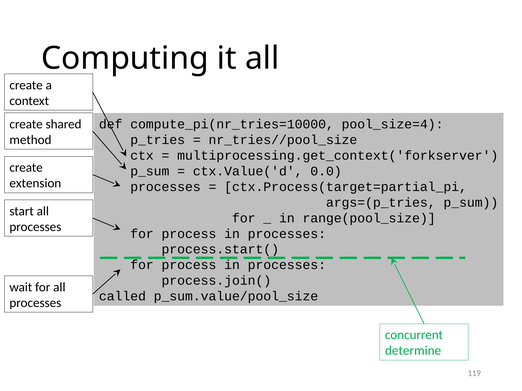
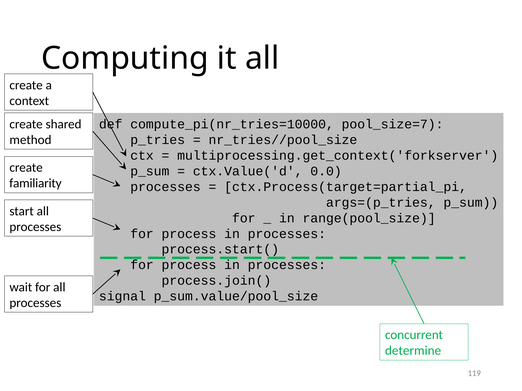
pool_size=4: pool_size=4 -> pool_size=7
extension: extension -> familiarity
called: called -> signal
